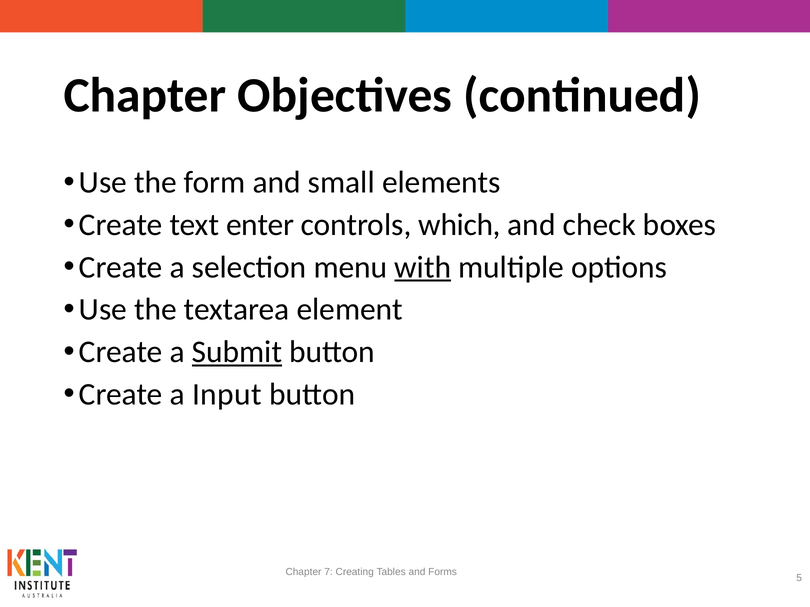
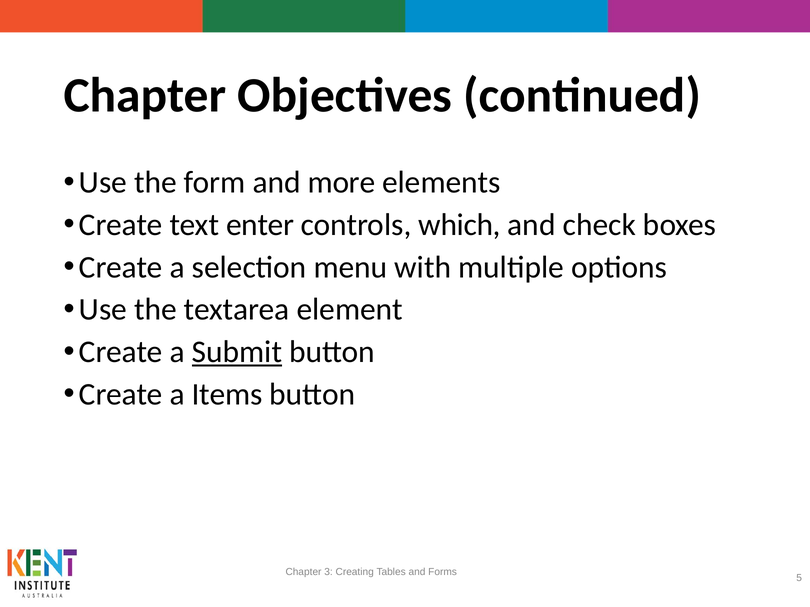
small: small -> more
with underline: present -> none
Input: Input -> Items
7: 7 -> 3
